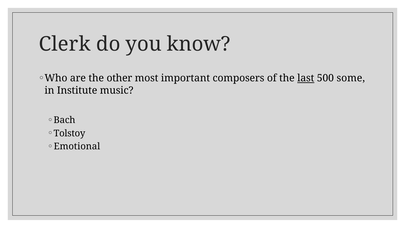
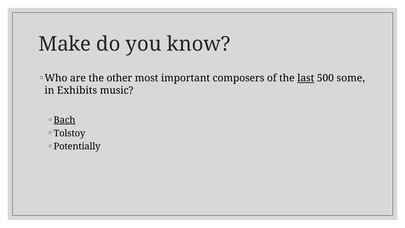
Clerk: Clerk -> Make
Institute: Institute -> Exhibits
Bach underline: none -> present
Emotional: Emotional -> Potentially
